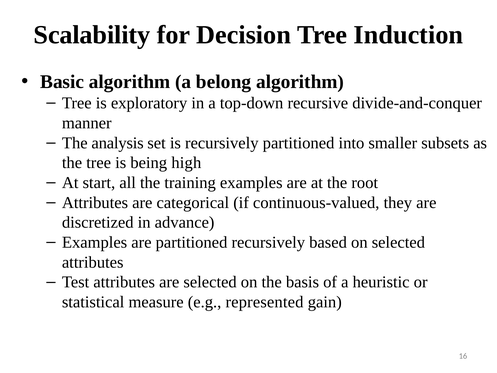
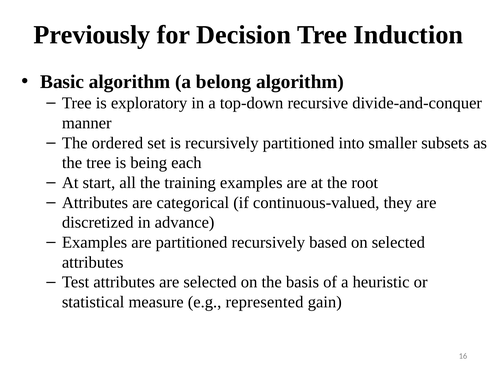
Scalability: Scalability -> Previously
analysis: analysis -> ordered
high: high -> each
